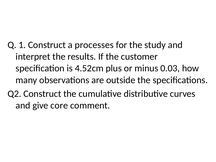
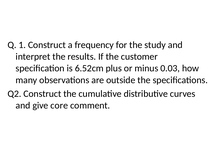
processes: processes -> frequency
4.52cm: 4.52cm -> 6.52cm
